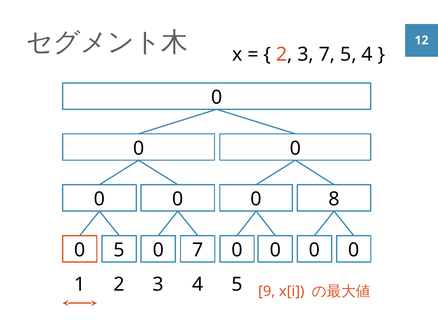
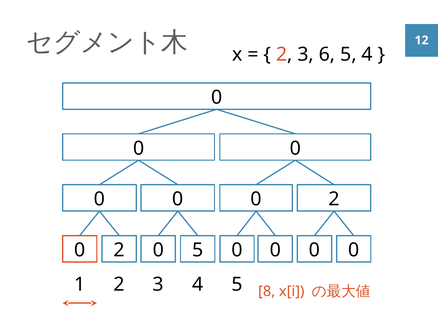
3 7: 7 -> 6
0 0 8: 8 -> 2
5 at (119, 250): 5 -> 2
0 7: 7 -> 5
9: 9 -> 8
